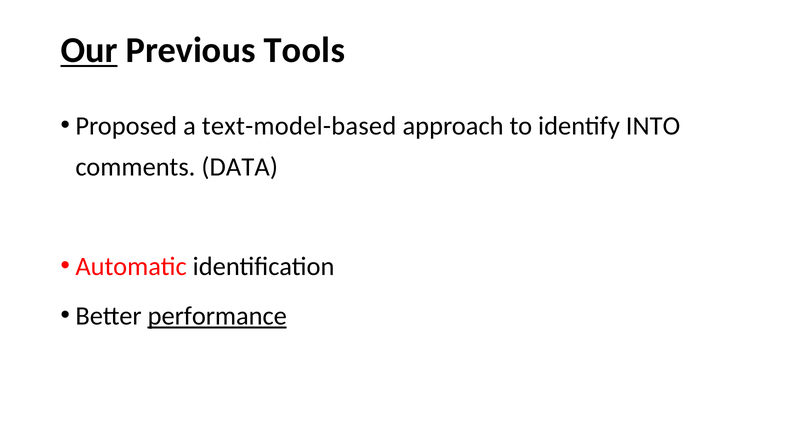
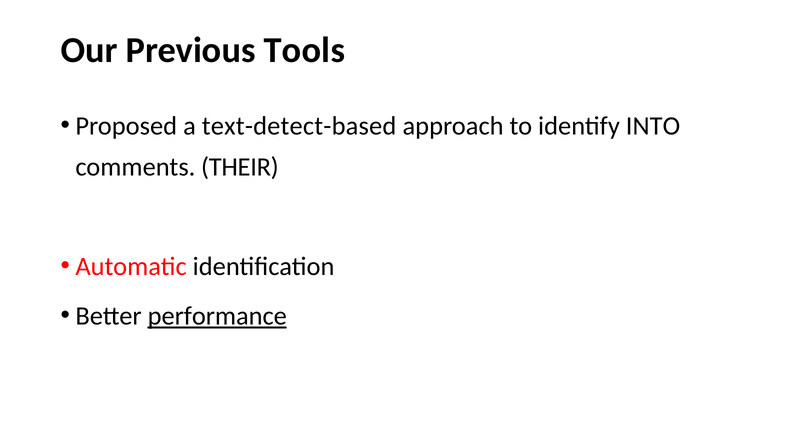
Our underline: present -> none
text-model-based: text-model-based -> text-detect-based
DATA: DATA -> THEIR
